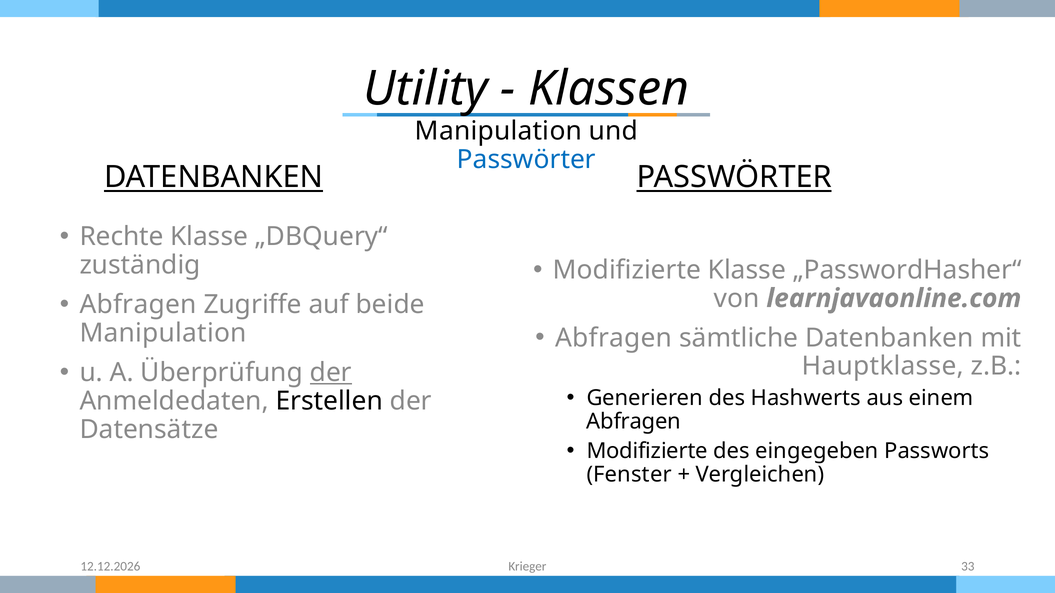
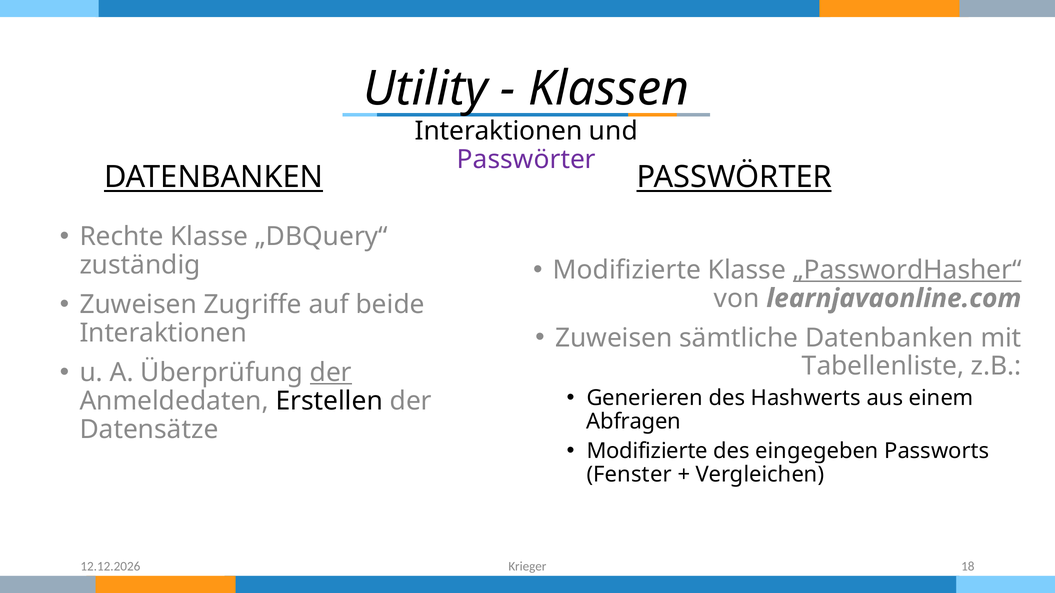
Manipulation at (498, 131): Manipulation -> Interaktionen
Passwörter at (526, 160) colour: blue -> purple
„PasswordHasher“ underline: none -> present
Abfragen at (138, 305): Abfragen -> Zuweisen
Abfragen at (614, 338): Abfragen -> Zuweisen
Manipulation at (163, 333): Manipulation -> Interaktionen
Hauptklasse: Hauptklasse -> Tabellenliste
33: 33 -> 18
